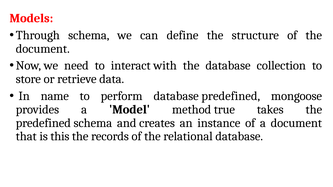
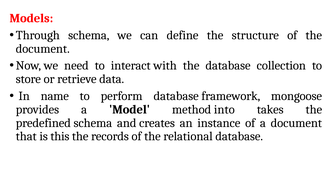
database predefined: predefined -> framework
true: true -> into
